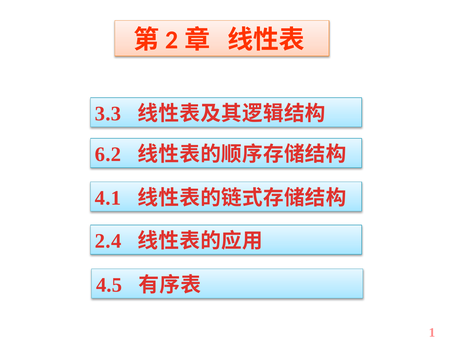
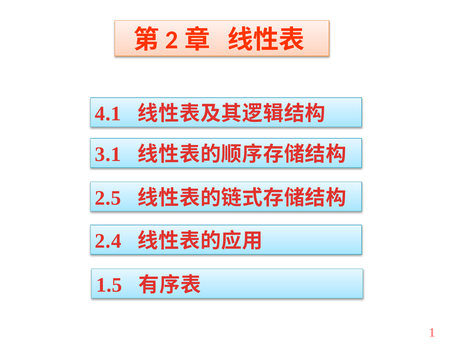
3.3: 3.3 -> 4.1
6.2: 6.2 -> 3.1
4.1: 4.1 -> 2.5
4.5: 4.5 -> 1.5
